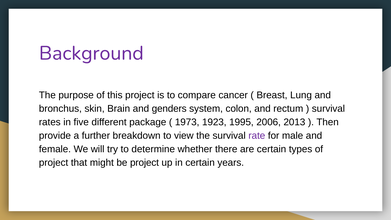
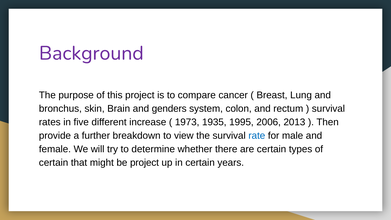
package: package -> increase
1923: 1923 -> 1935
rate colour: purple -> blue
project at (54, 163): project -> certain
